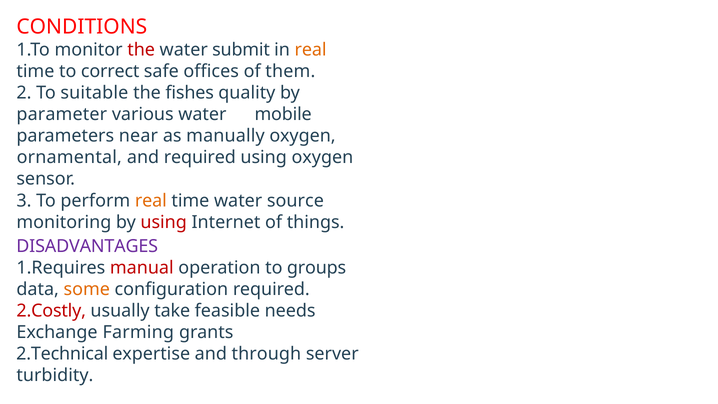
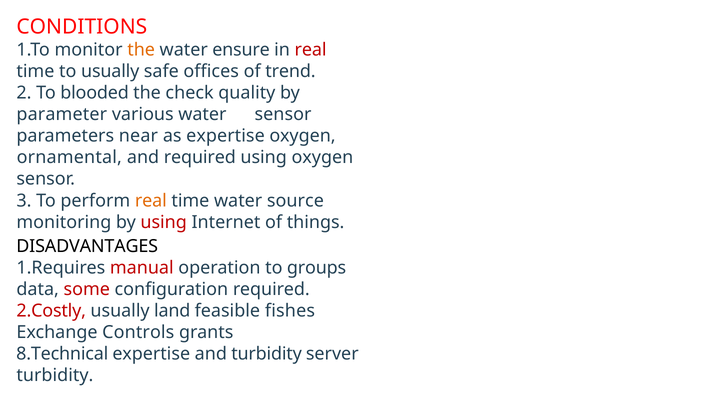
the at (141, 50) colour: red -> orange
submit: submit -> ensure
real at (311, 50) colour: orange -> red
to correct: correct -> usually
them: them -> trend
suitable: suitable -> blooded
fishes: fishes -> check
water mobile: mobile -> sensor
as manually: manually -> expertise
DISADVANTAGES colour: purple -> black
some colour: orange -> red
take: take -> land
needs: needs -> fishes
Farming: Farming -> Controls
2.Technical: 2.Technical -> 8.Technical
and through: through -> turbidity
